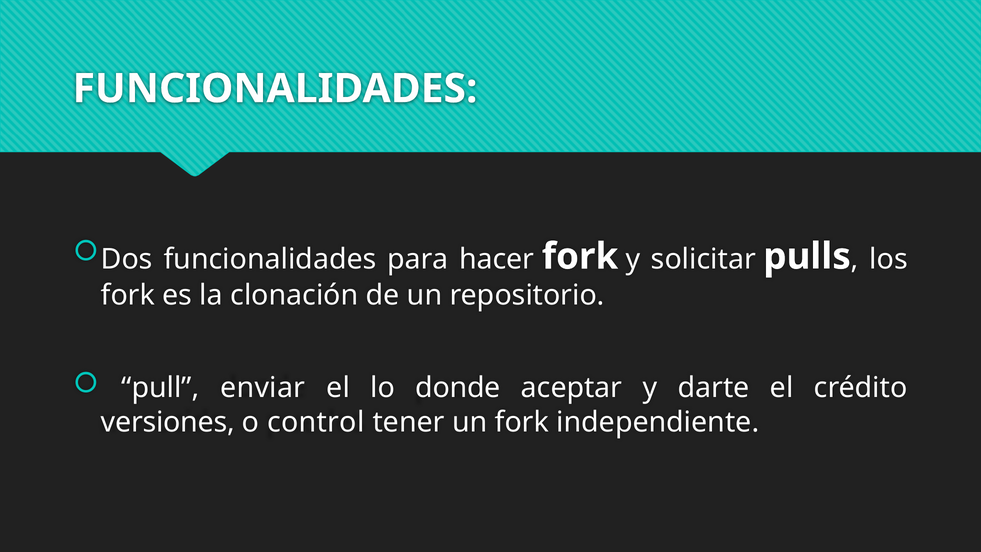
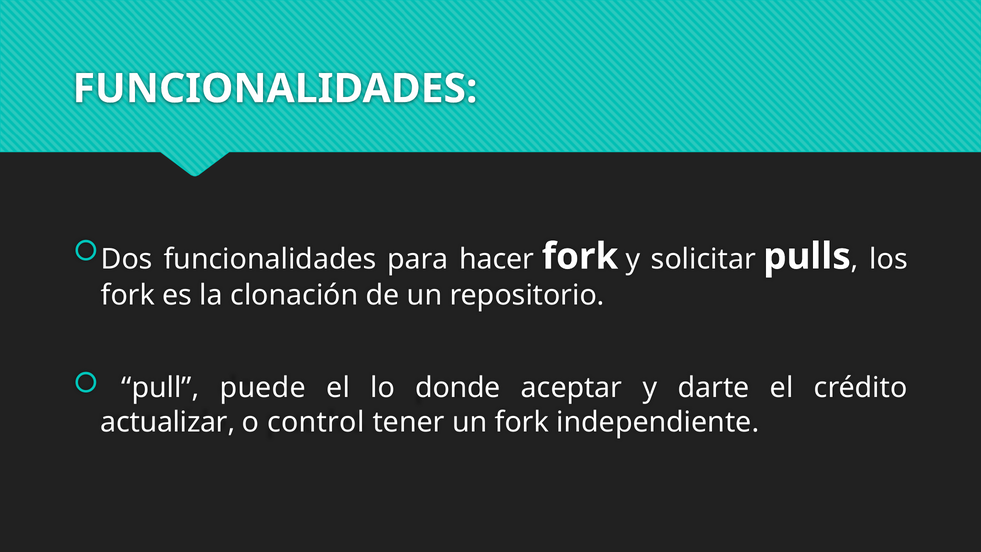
enviar: enviar -> puede
versiones: versiones -> actualizar
